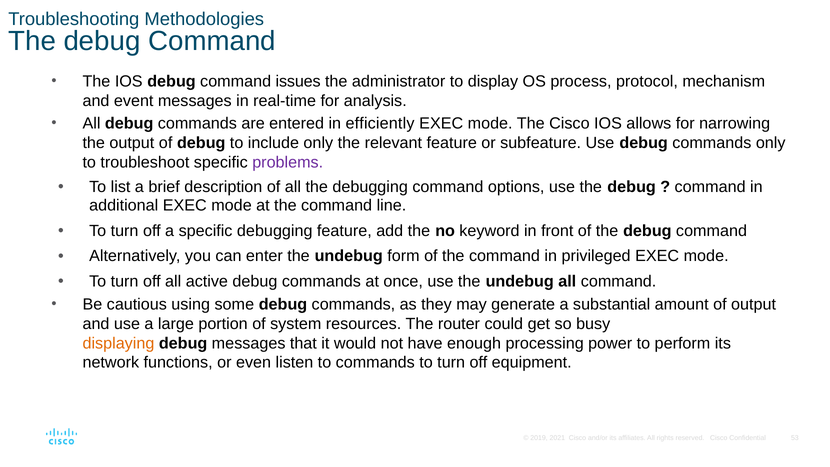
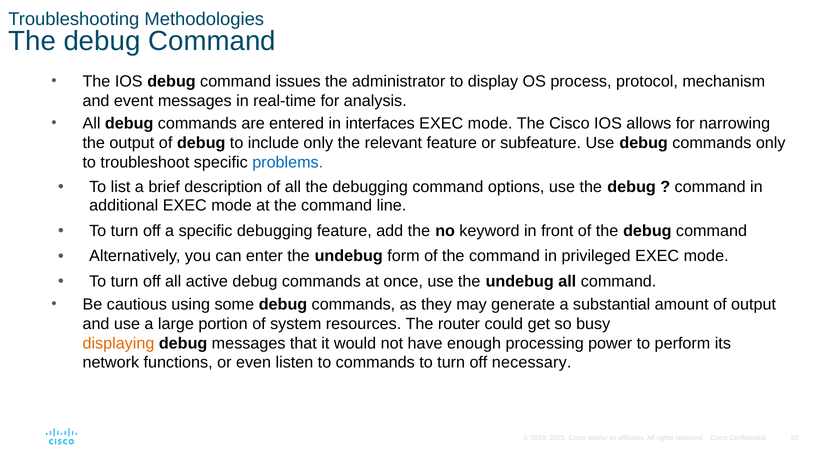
efficiently: efficiently -> interfaces
problems colour: purple -> blue
equipment: equipment -> necessary
